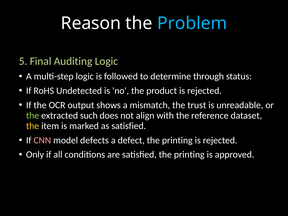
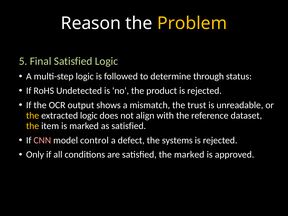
Problem colour: light blue -> yellow
Final Auditing: Auditing -> Satisfied
the at (33, 116) colour: light green -> yellow
extracted such: such -> logic
defects: defects -> control
defect the printing: printing -> systems
satisfied the printing: printing -> marked
